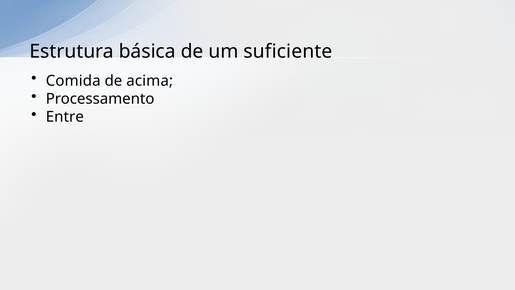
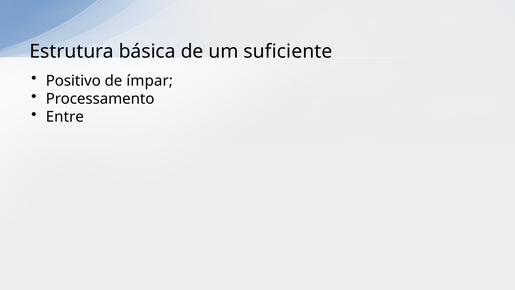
Comida: Comida -> Positivo
acima: acima -> ímpar
